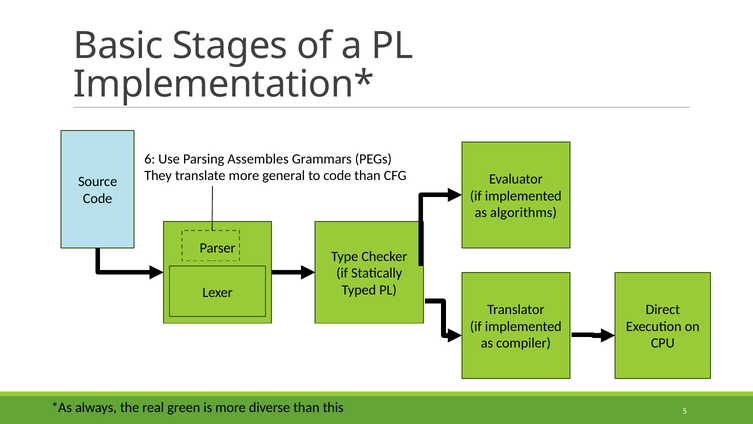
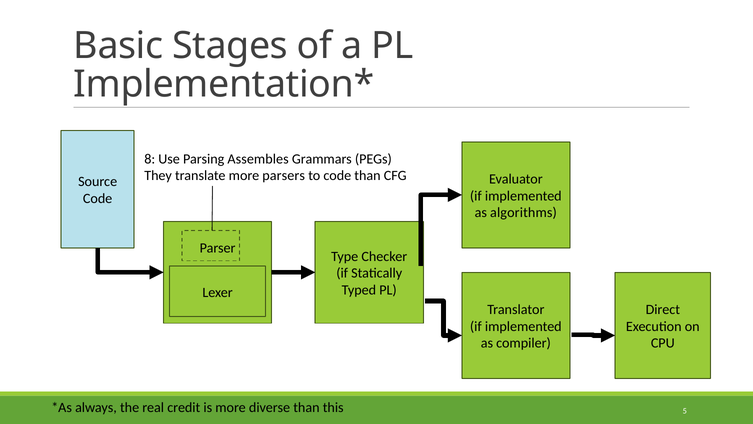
6: 6 -> 8
general: general -> parsers
green: green -> credit
